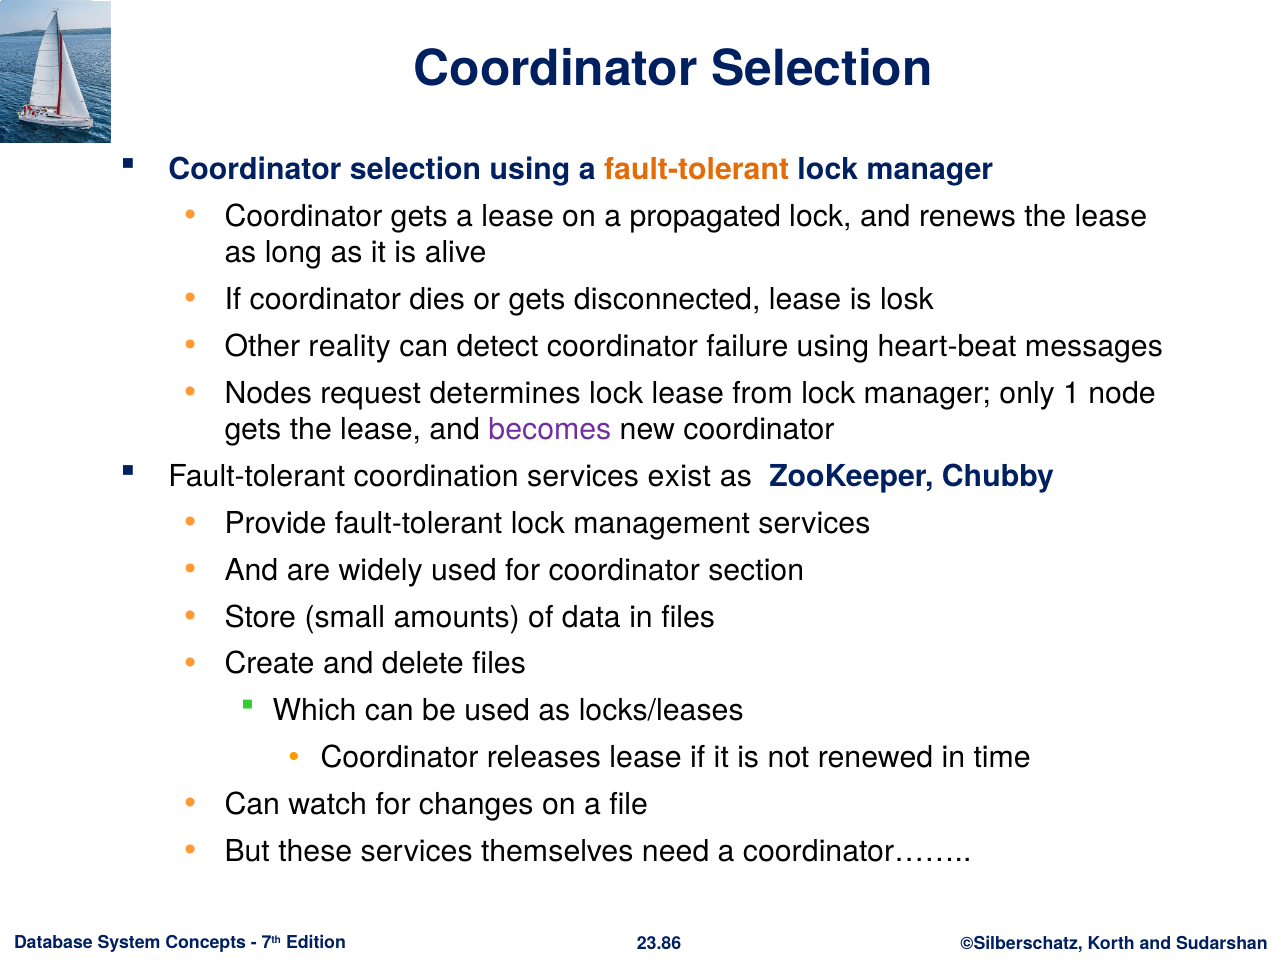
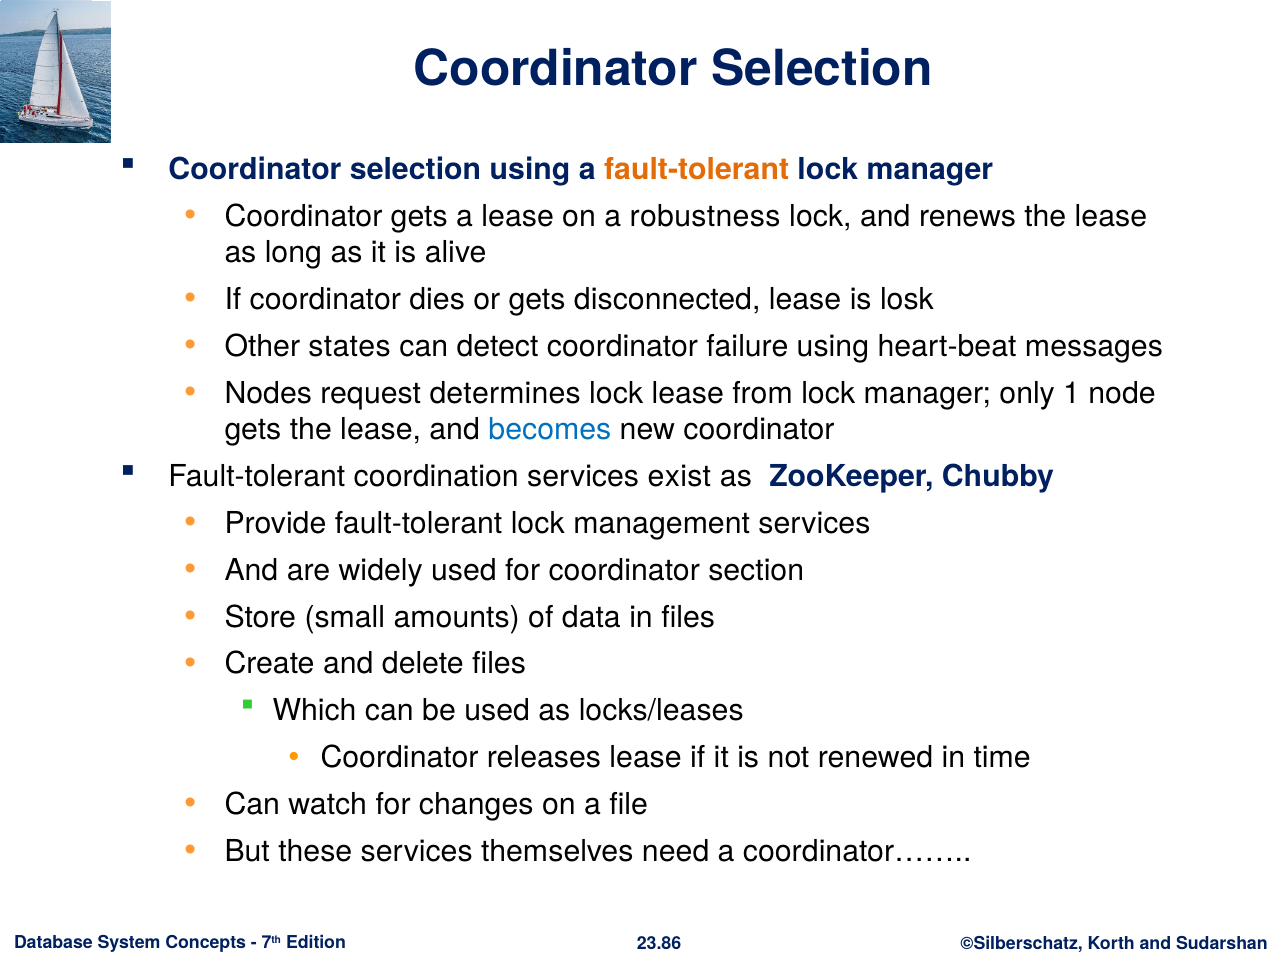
propagated: propagated -> robustness
reality: reality -> states
becomes colour: purple -> blue
